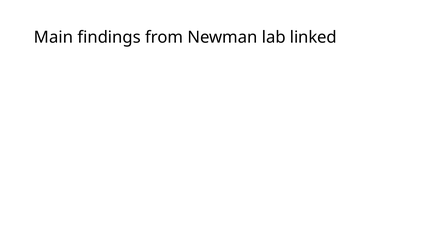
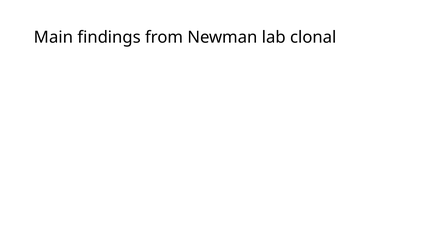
linked: linked -> clonal
